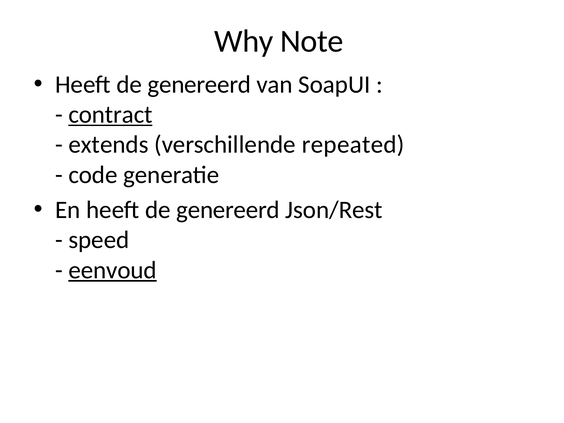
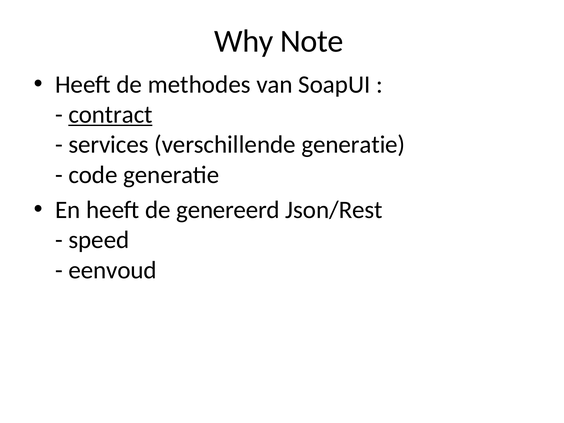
genereerd at (199, 85): genereerd -> methodes
extends: extends -> services
verschillende repeated: repeated -> generatie
eenvoud underline: present -> none
